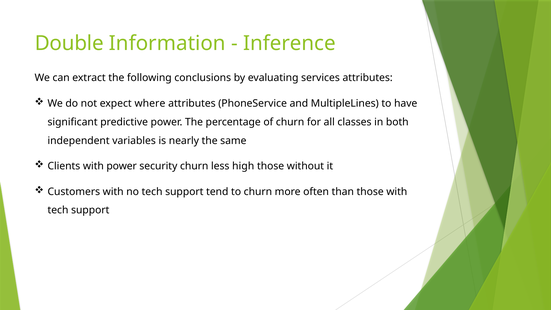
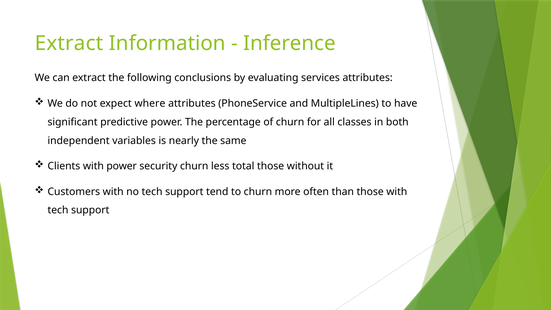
Double at (69, 43): Double -> Extract
high: high -> total
